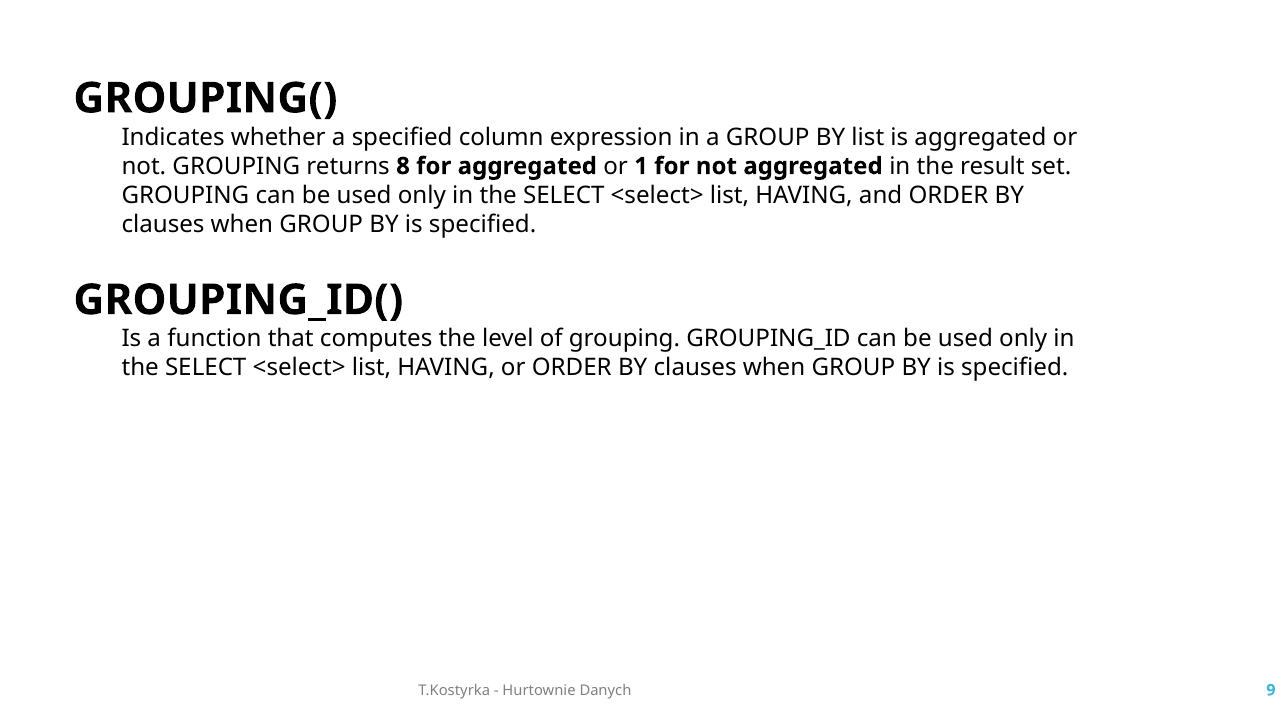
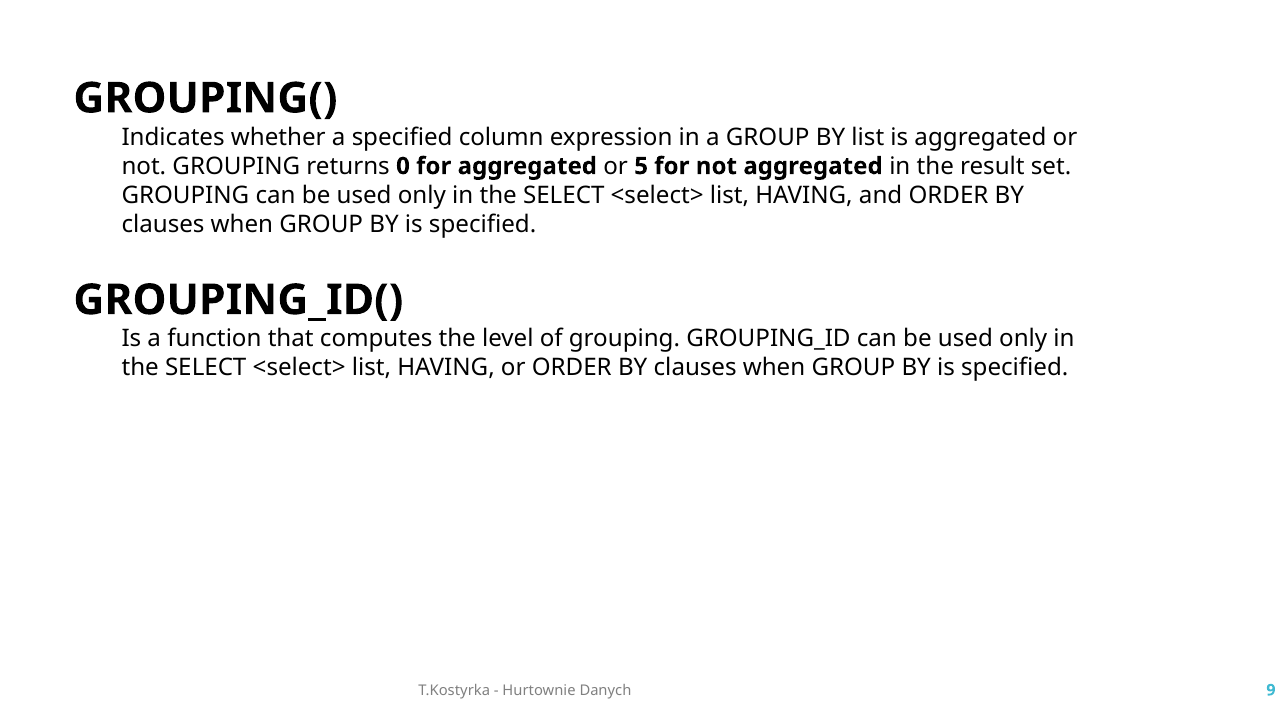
8: 8 -> 0
1: 1 -> 5
